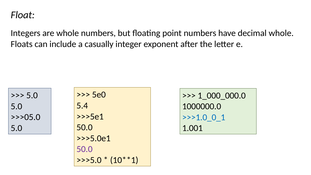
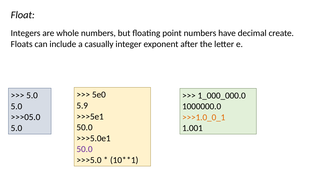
decimal whole: whole -> create
5.4: 5.4 -> 5.9
>>>1.0_0_1 colour: blue -> orange
